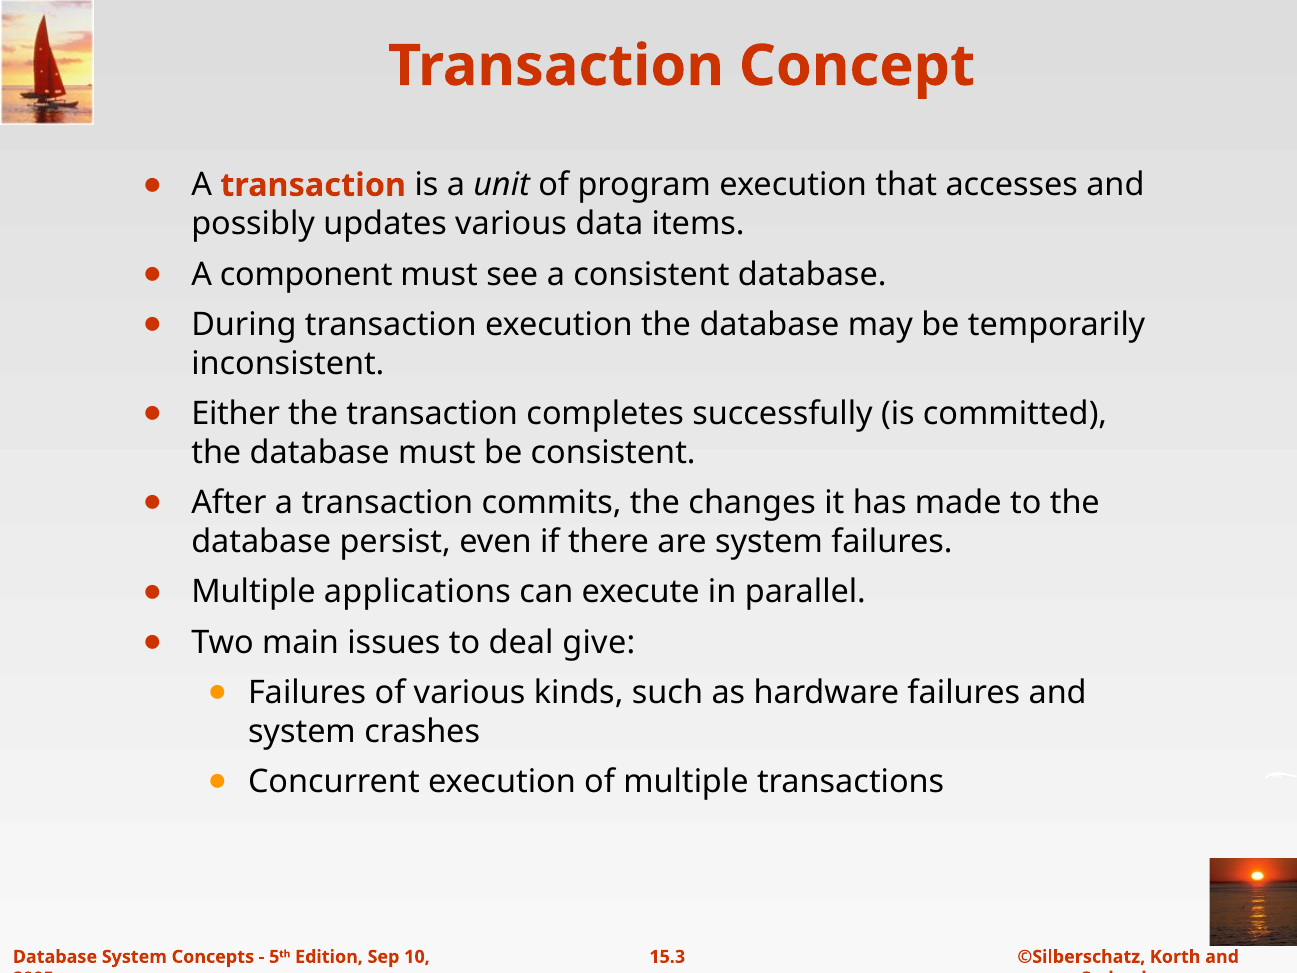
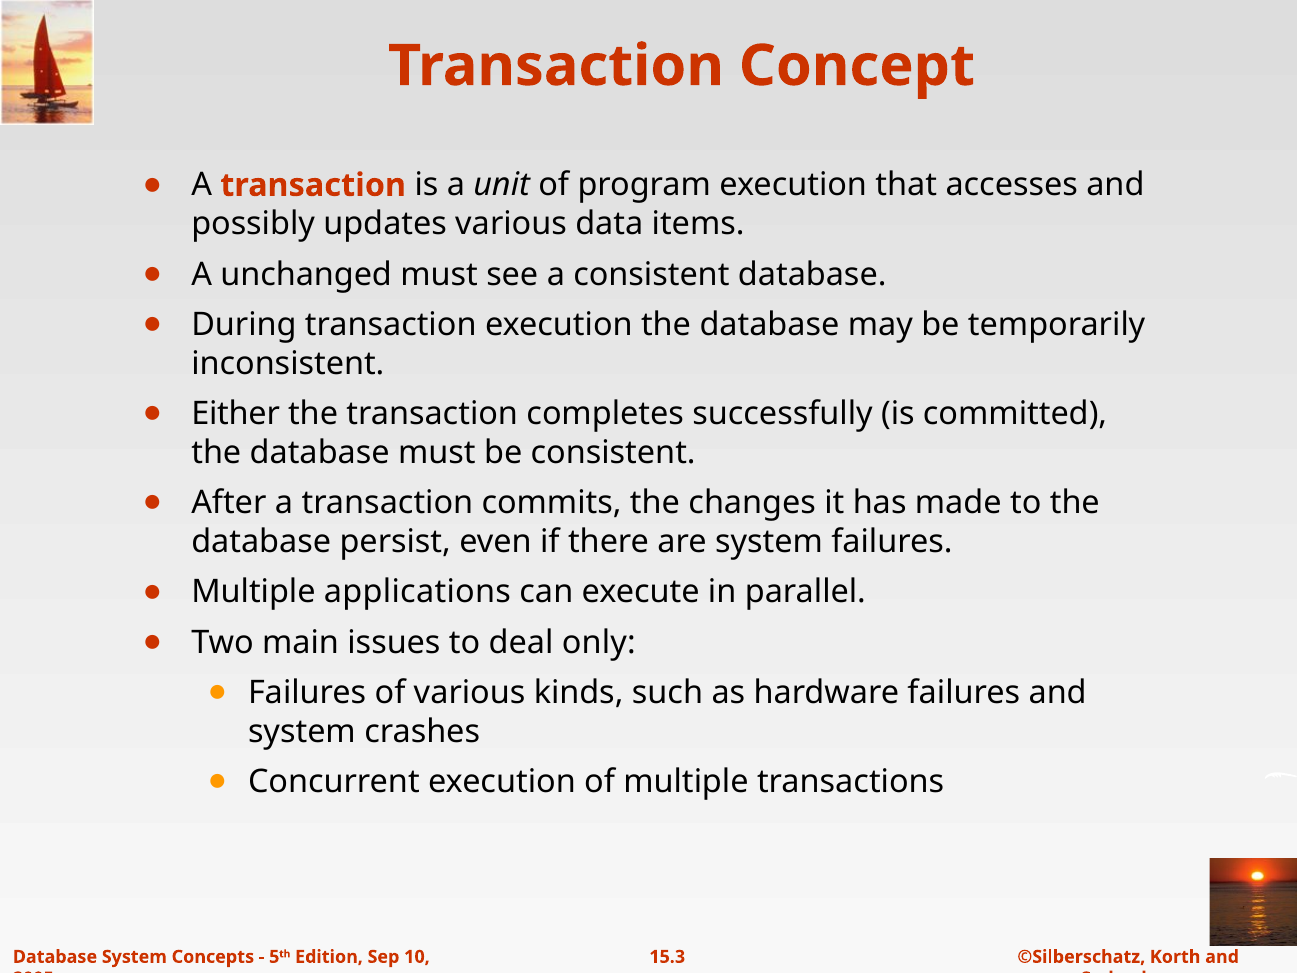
component: component -> unchanged
give: give -> only
